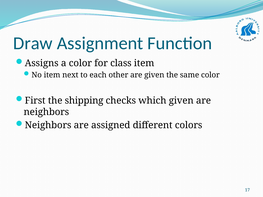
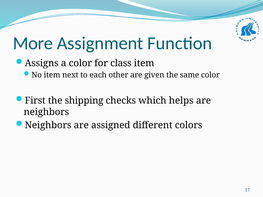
Draw: Draw -> More
which given: given -> helps
